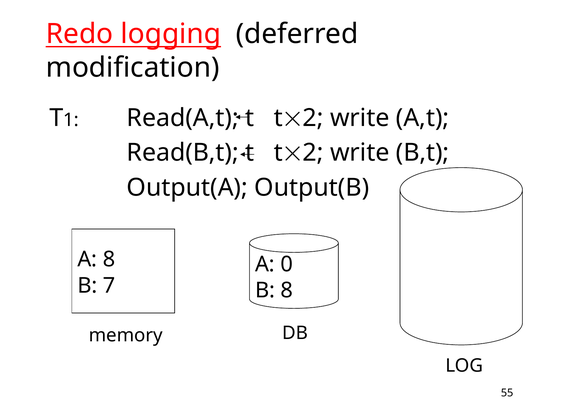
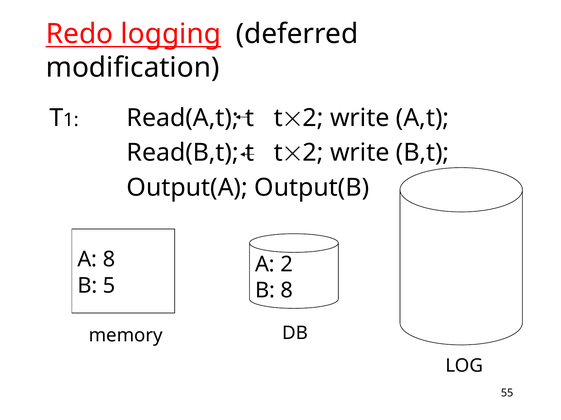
A 0: 0 -> 2
7: 7 -> 5
